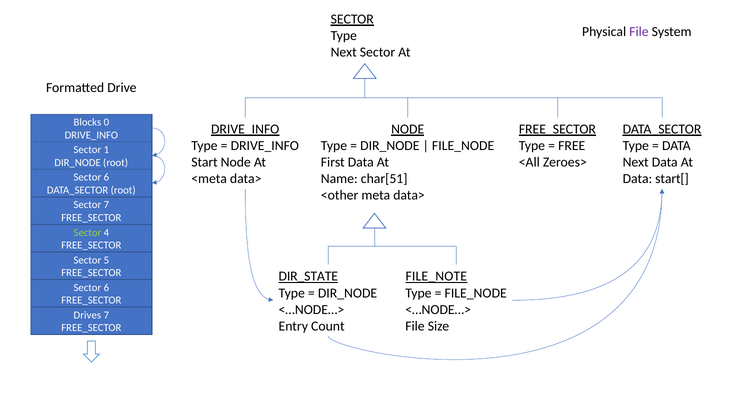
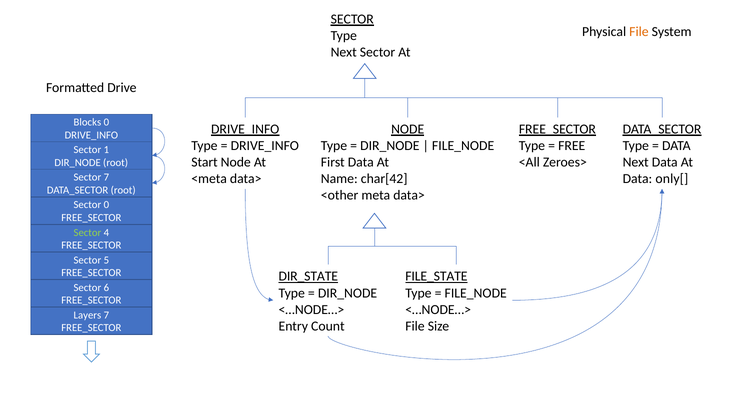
File at (639, 32) colour: purple -> orange
6 at (106, 177): 6 -> 7
char[51: char[51 -> char[42
start[: start[ -> only[
Sector 7: 7 -> 0
FILE_NOTE: FILE_NOTE -> FILE_STATE
Drives: Drives -> Layers
